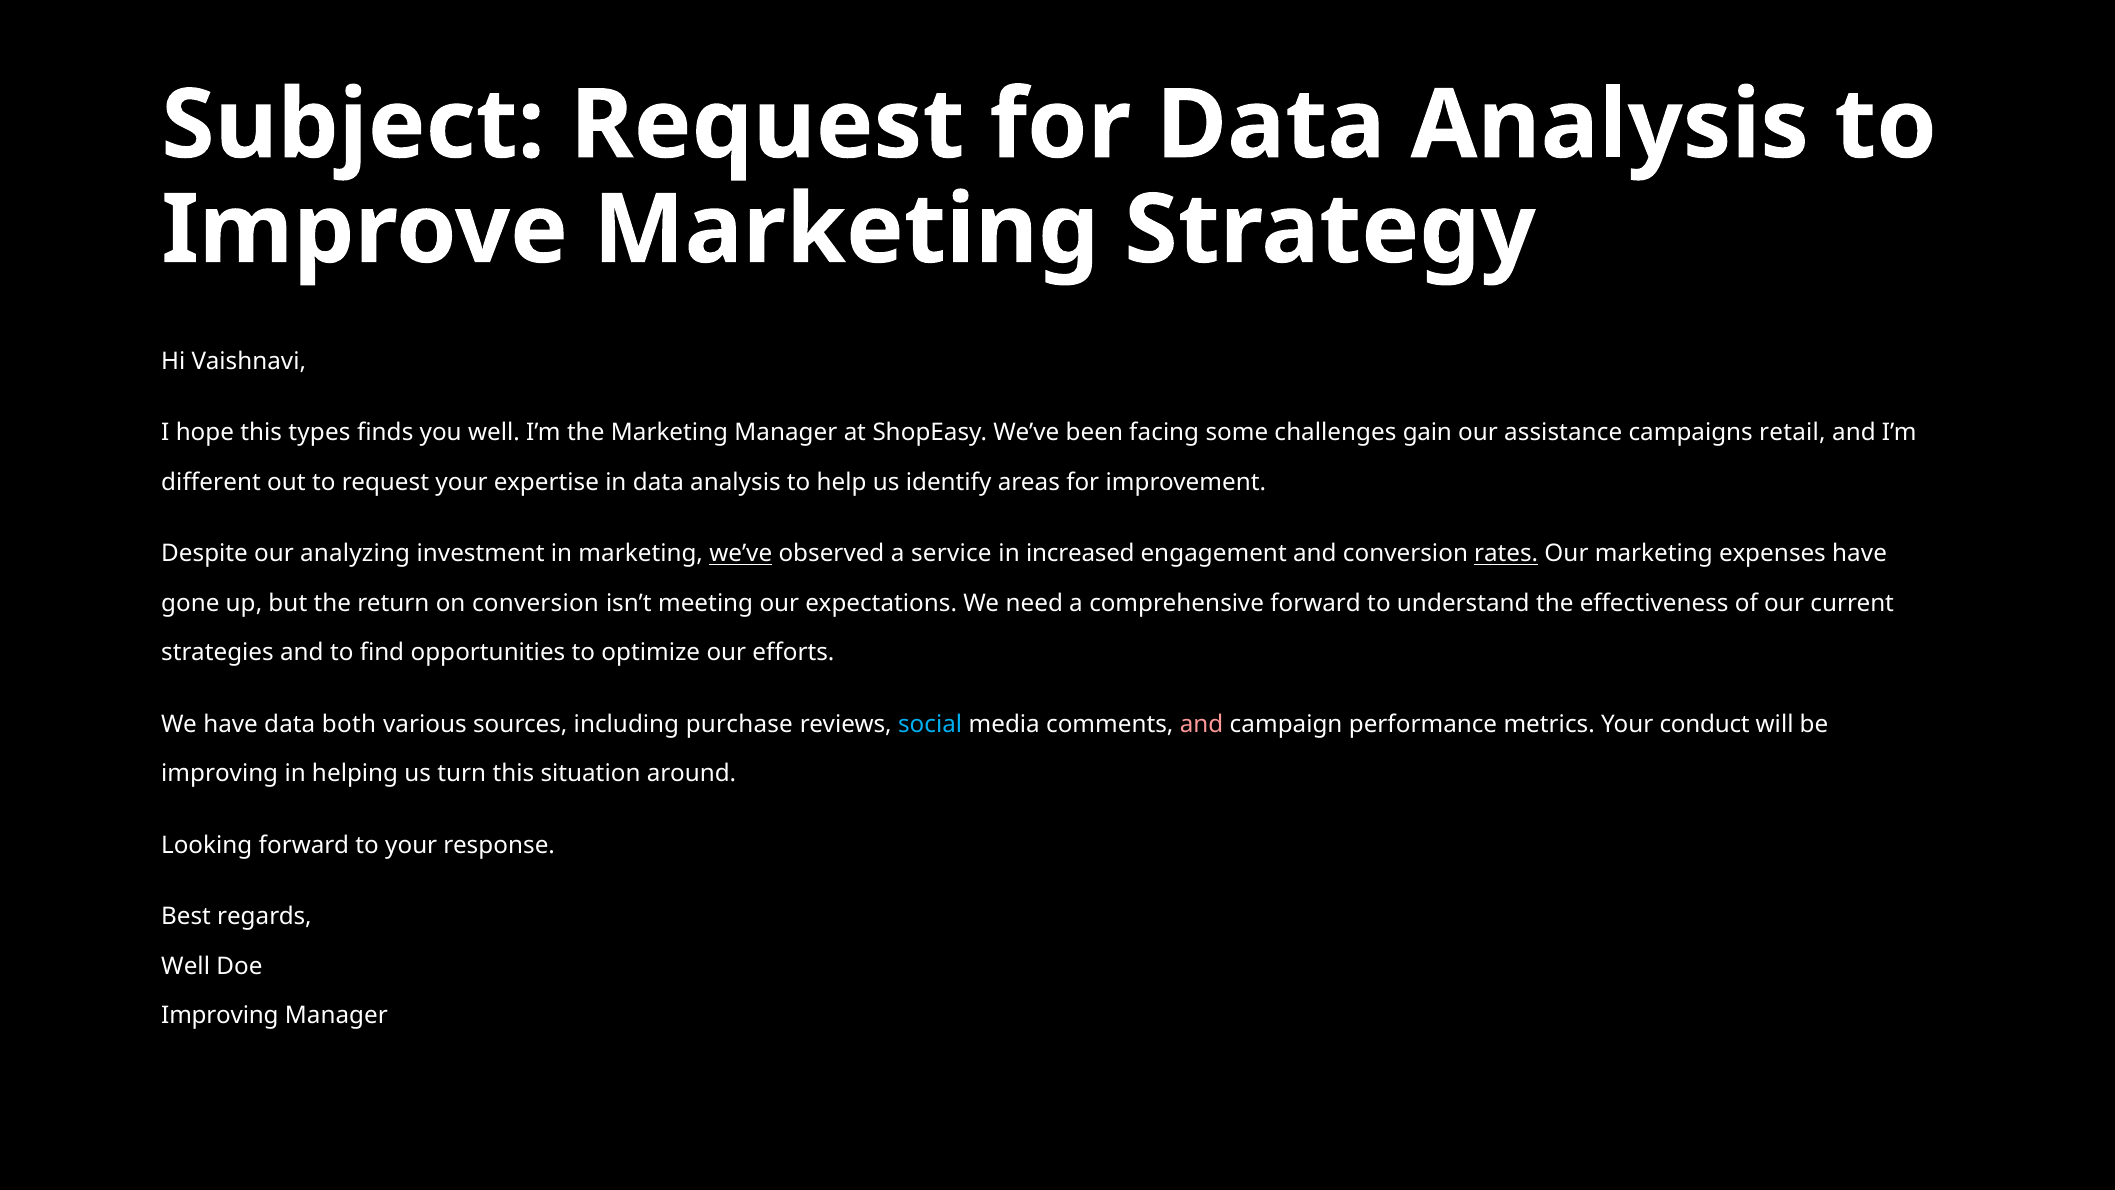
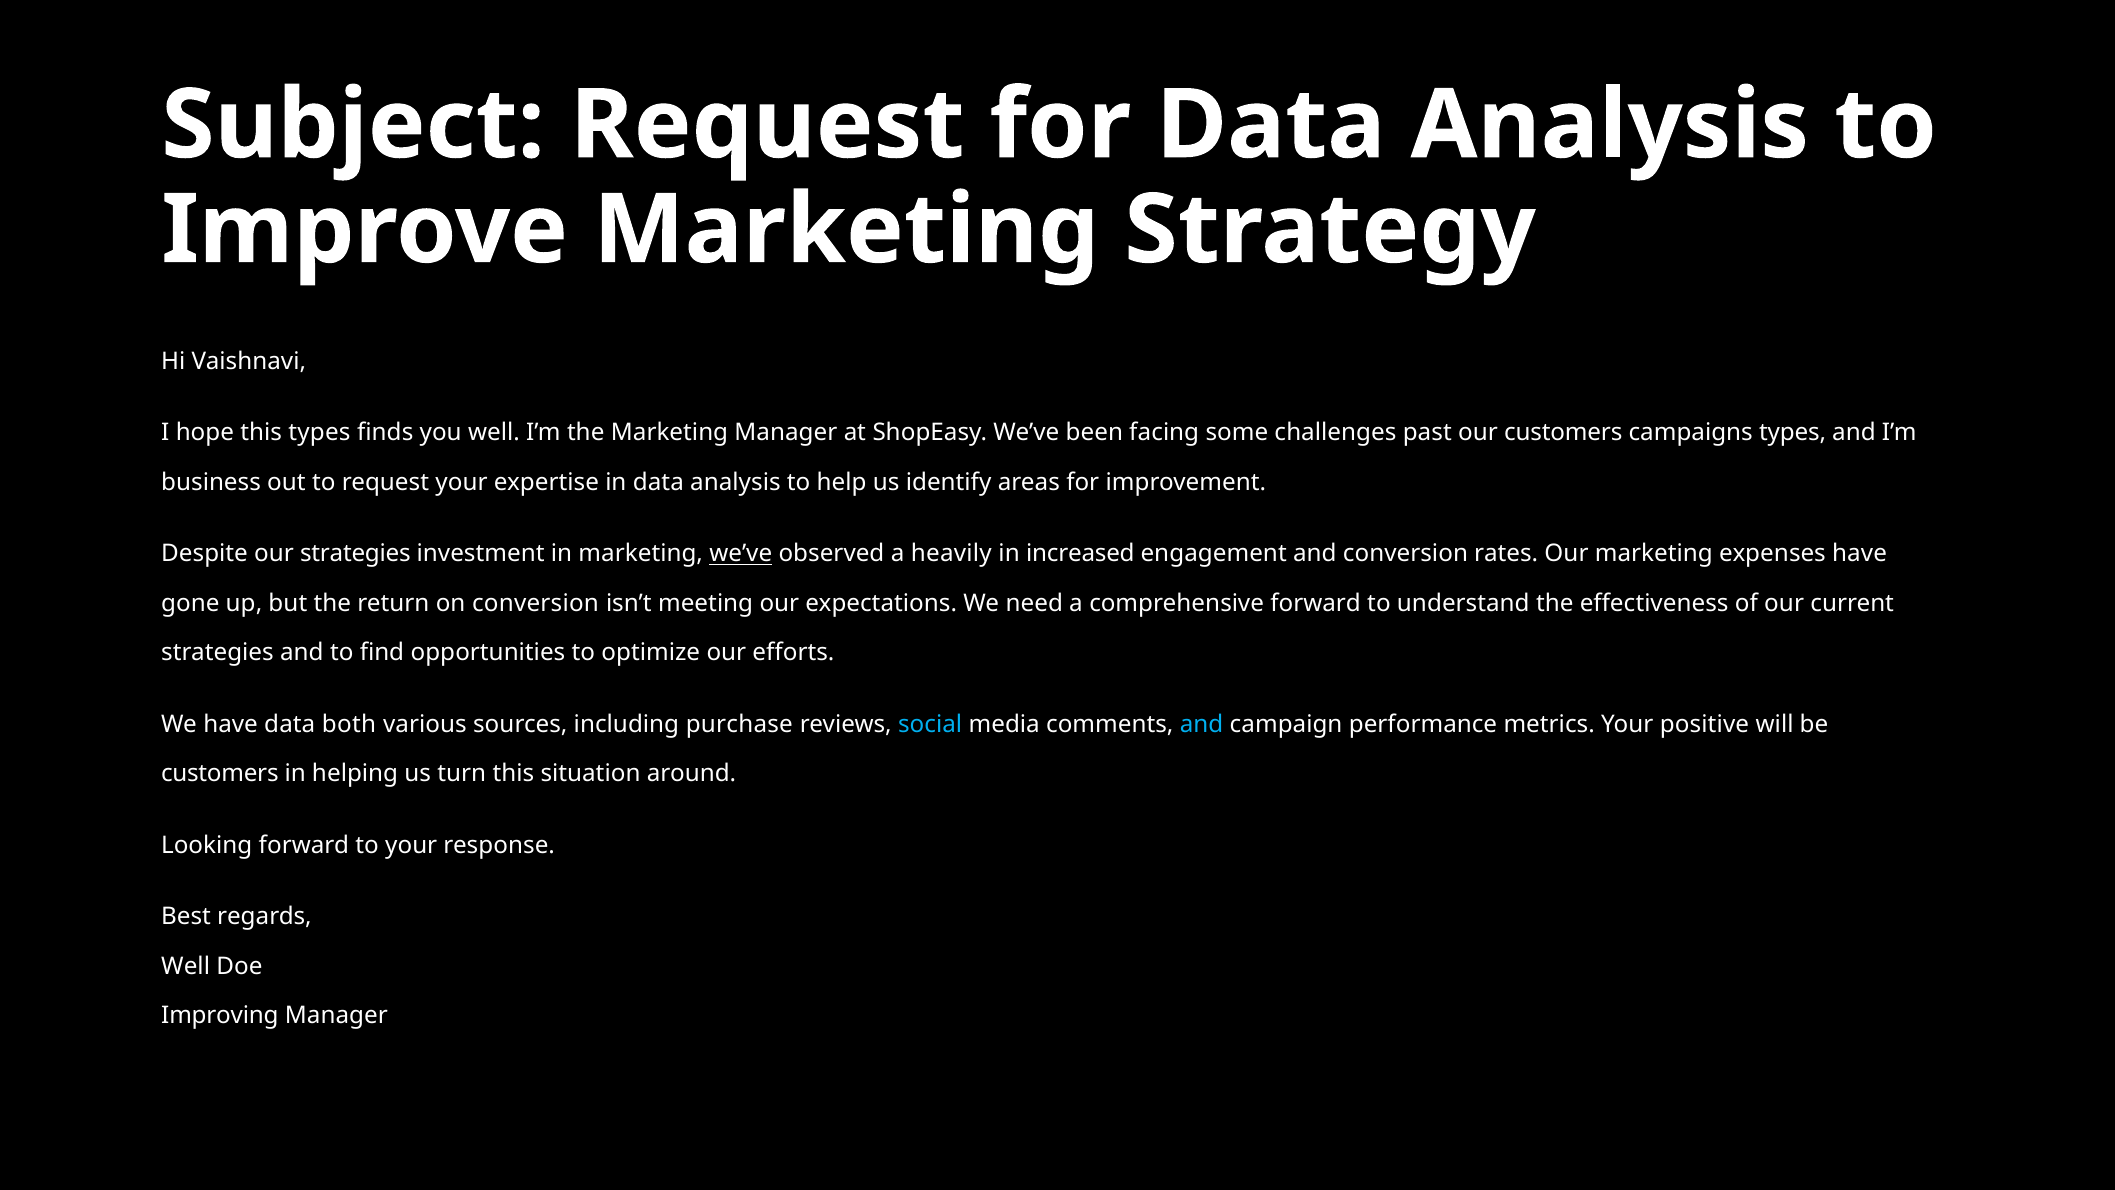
gain: gain -> past
our assistance: assistance -> customers
campaigns retail: retail -> types
different: different -> business
our analyzing: analyzing -> strategies
service: service -> heavily
rates underline: present -> none
and at (1202, 724) colour: pink -> light blue
conduct: conduct -> positive
improving at (220, 774): improving -> customers
